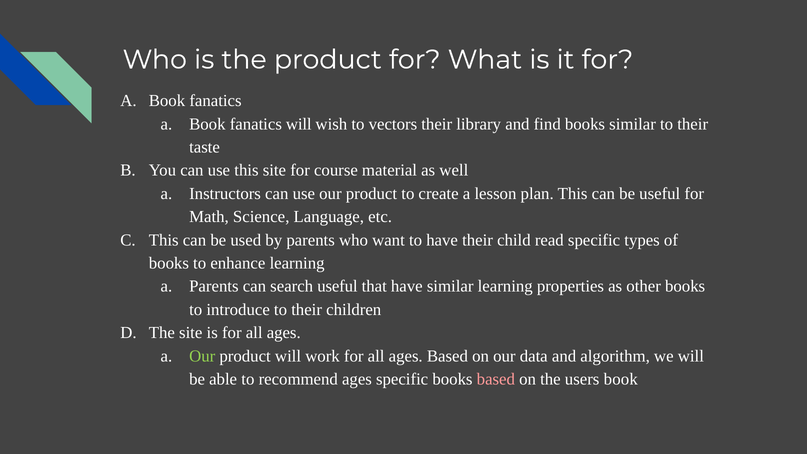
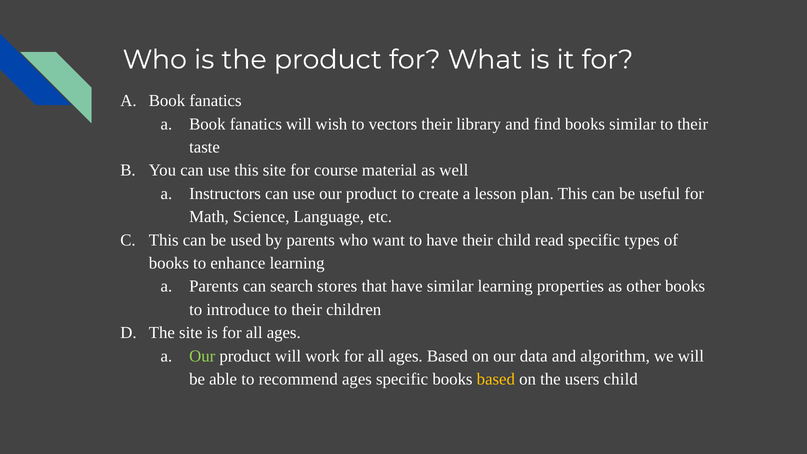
search useful: useful -> stores
based at (496, 379) colour: pink -> yellow
users book: book -> child
